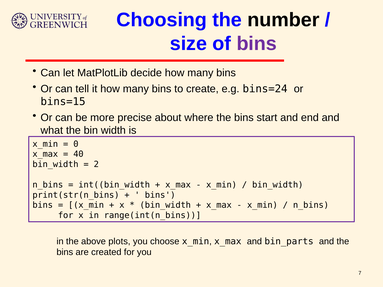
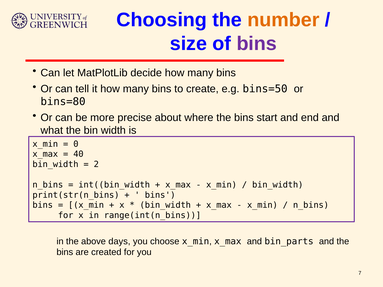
number colour: black -> orange
bins=24: bins=24 -> bins=50
bins=15: bins=15 -> bins=80
plots: plots -> days
